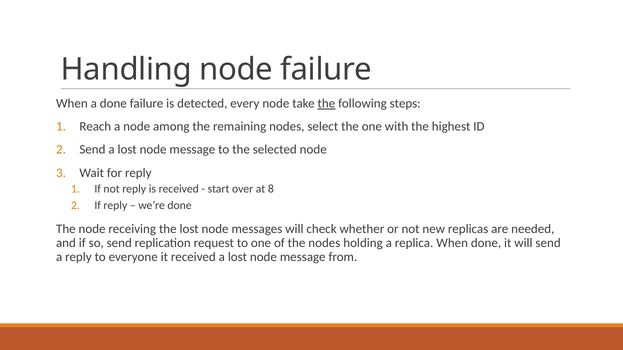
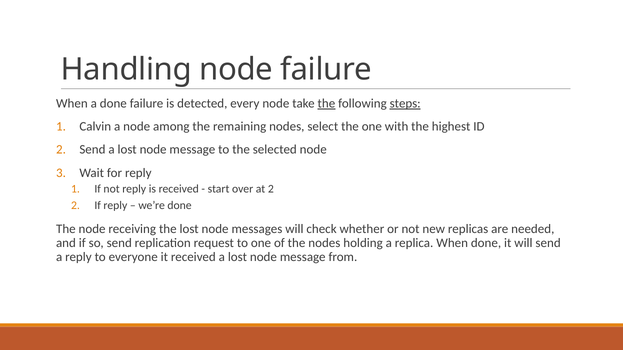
steps underline: none -> present
Reach: Reach -> Calvin
at 8: 8 -> 2
